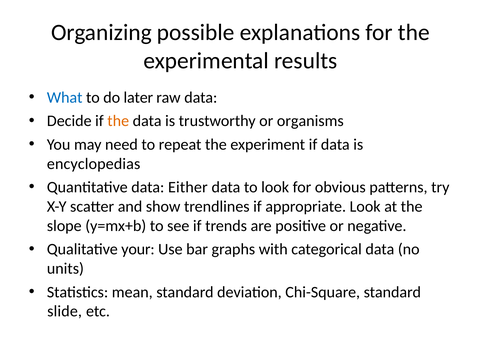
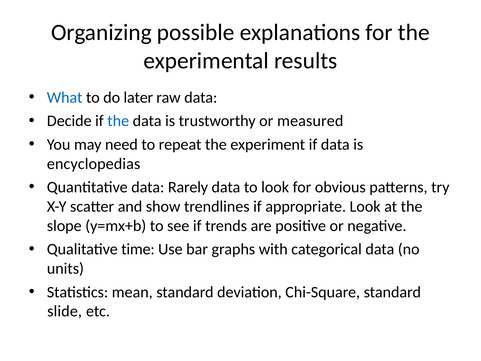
the at (118, 121) colour: orange -> blue
organisms: organisms -> measured
Either: Either -> Rarely
your: your -> time
